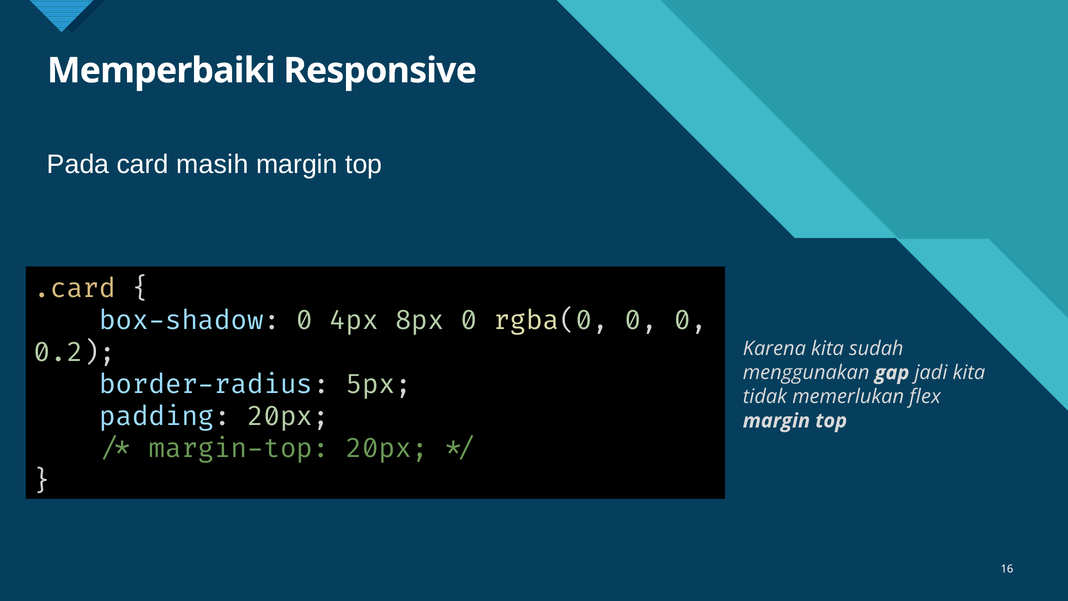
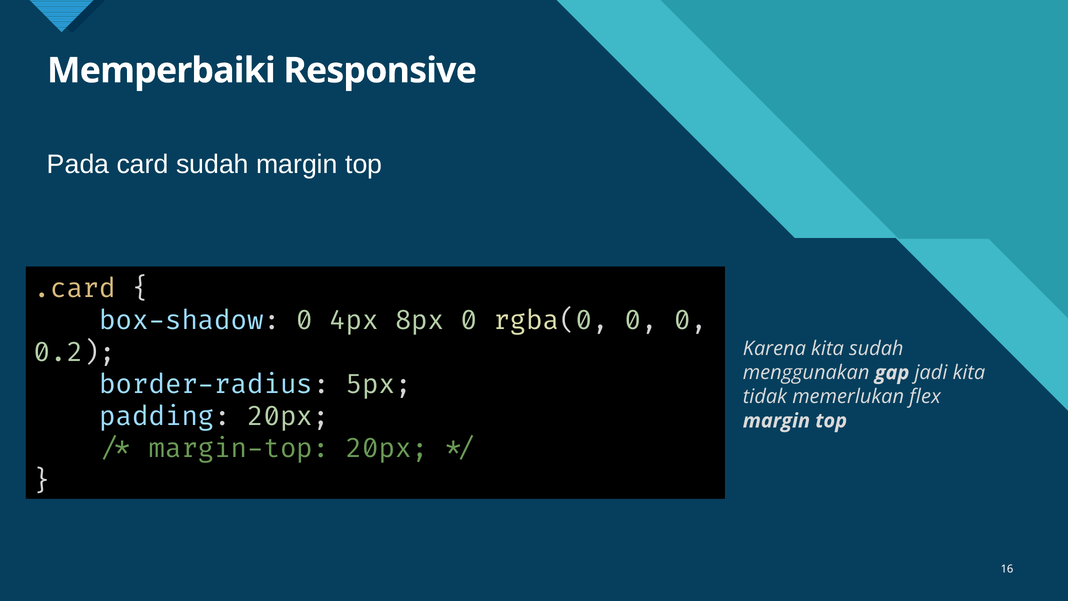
card masih: masih -> sudah
